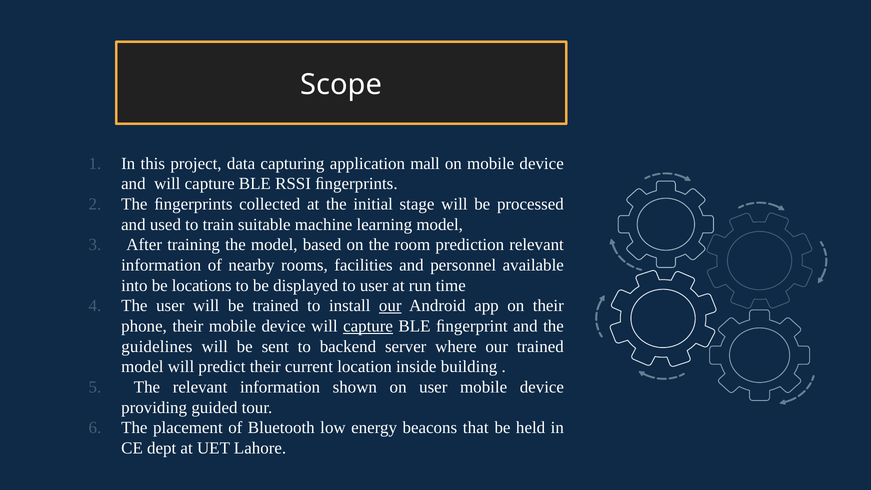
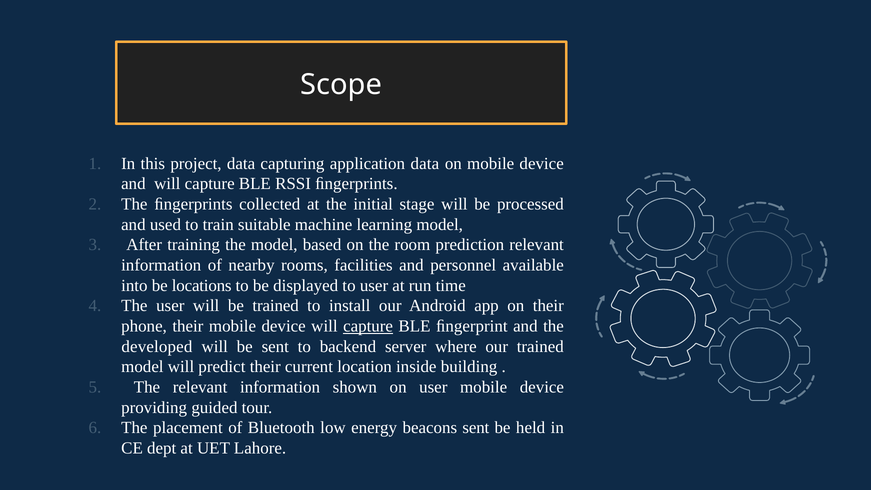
application mall: mall -> data
our at (390, 306) underline: present -> none
guidelines: guidelines -> developed
beacons that: that -> sent
